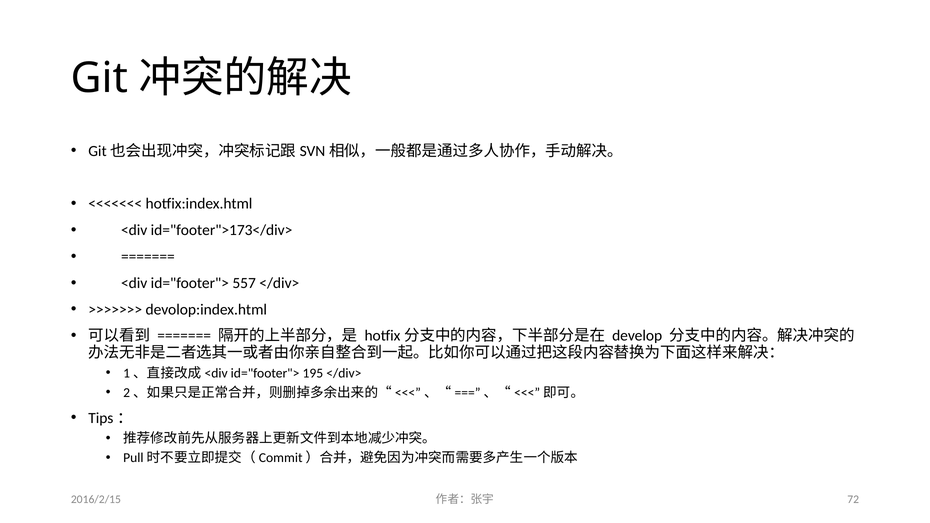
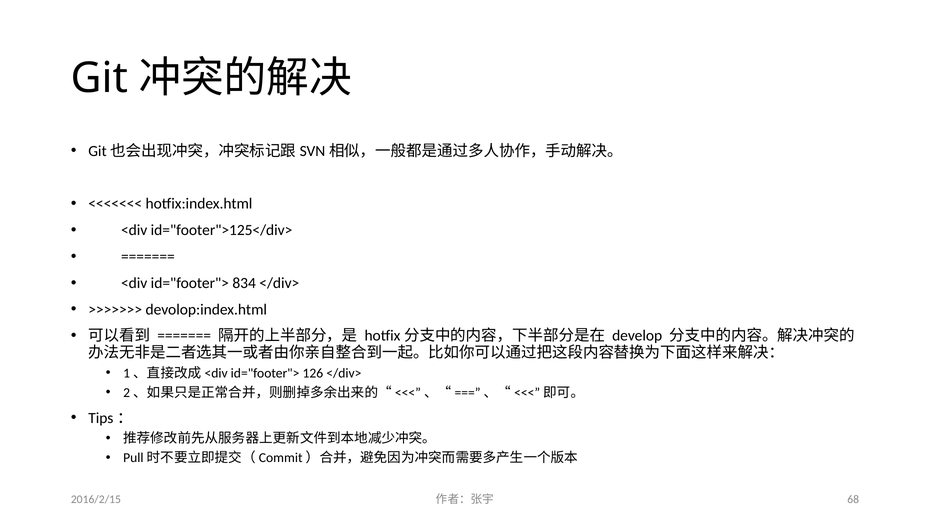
id="footer">173</div>: id="footer">173</div> -> id="footer">125</div>
557: 557 -> 834
195: 195 -> 126
72: 72 -> 68
